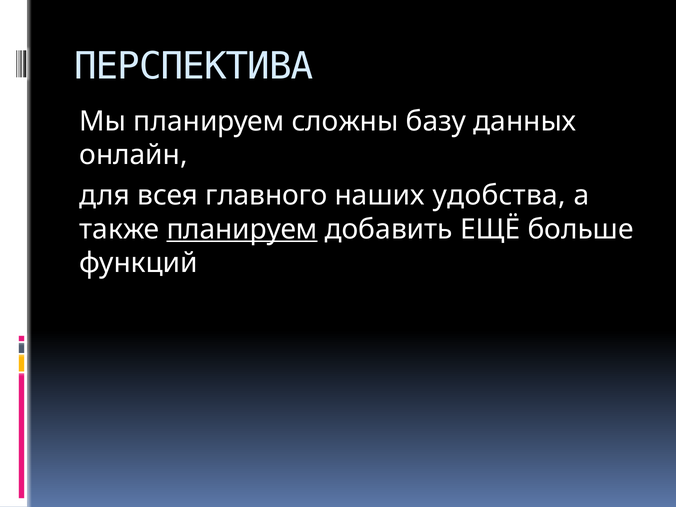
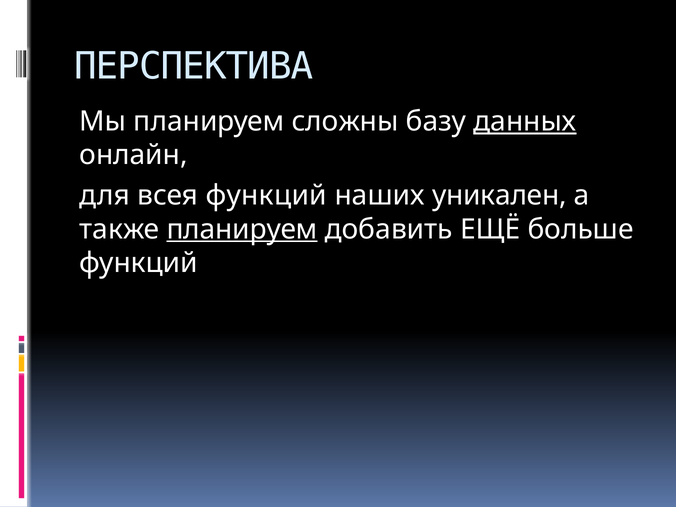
данных underline: none -> present
всея главного: главного -> функций
удобства: удобства -> уникален
